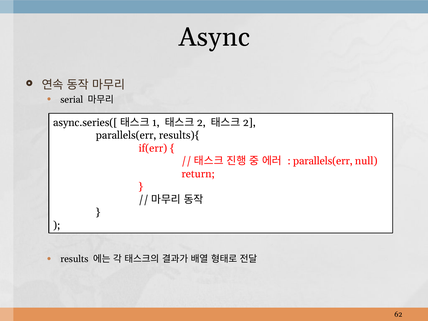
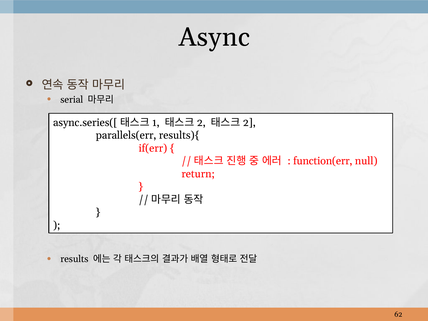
parallels(err at (323, 161): parallels(err -> function(err
